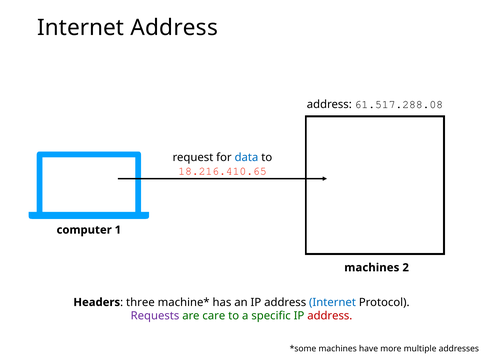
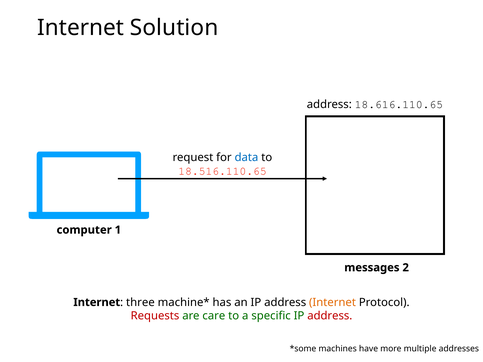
Internet Address: Address -> Solution
61.517.288.08: 61.517.288.08 -> 18.616.110.65
18.216.410.65: 18.216.410.65 -> 18.516.110.65
machines at (372, 268): machines -> messages
Headers at (97, 302): Headers -> Internet
Internet at (333, 302) colour: blue -> orange
Requests colour: purple -> red
